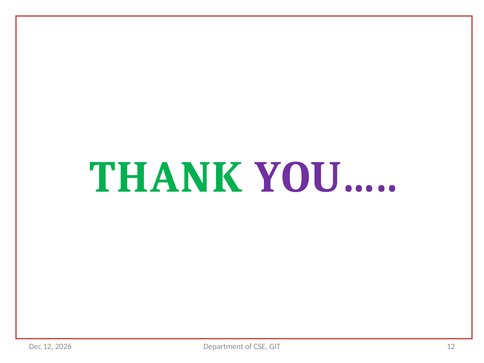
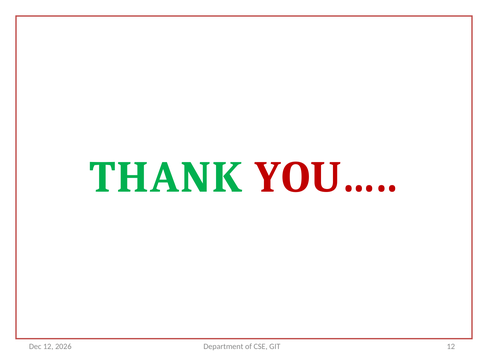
YOU… colour: purple -> red
